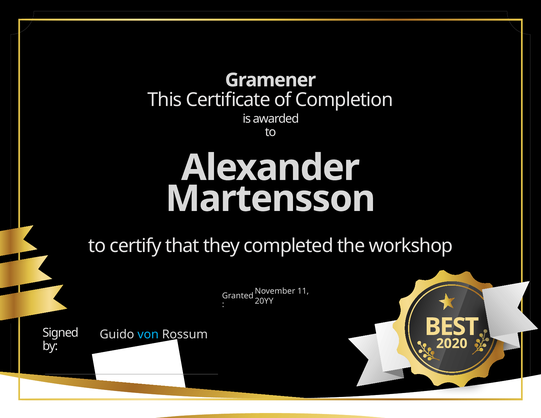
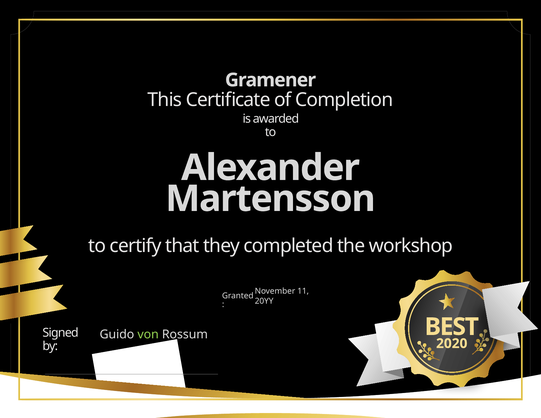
von colour: light blue -> light green
